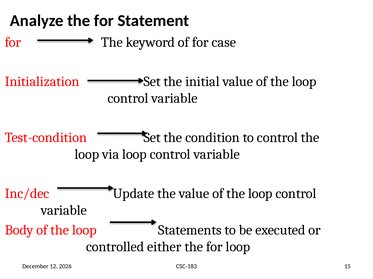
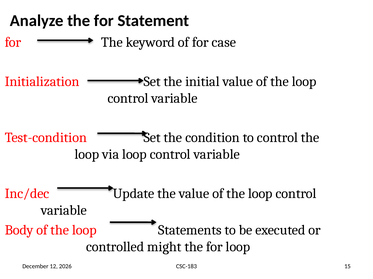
either: either -> might
